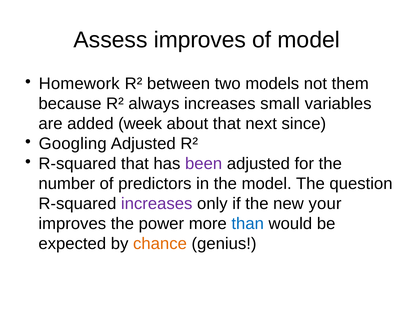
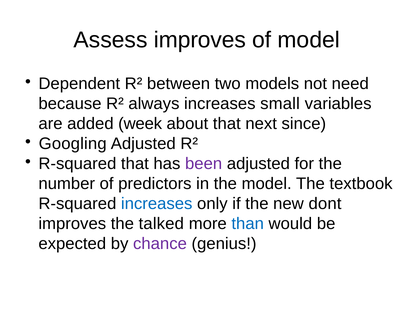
Homework: Homework -> Dependent
them: them -> need
question: question -> textbook
increases at (157, 204) colour: purple -> blue
your: your -> dont
power: power -> talked
chance colour: orange -> purple
